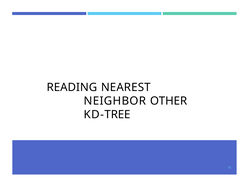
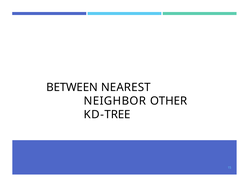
READING: READING -> BETWEEN
